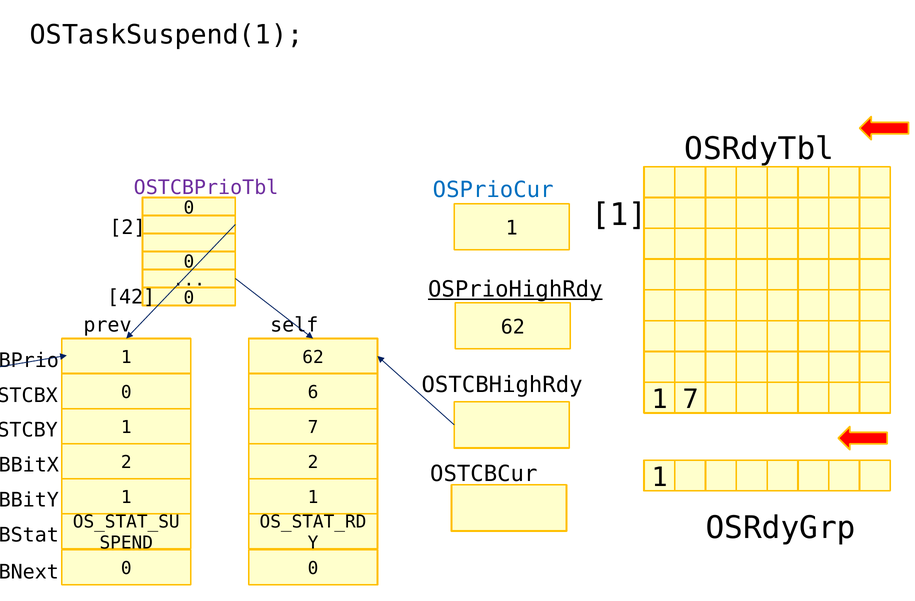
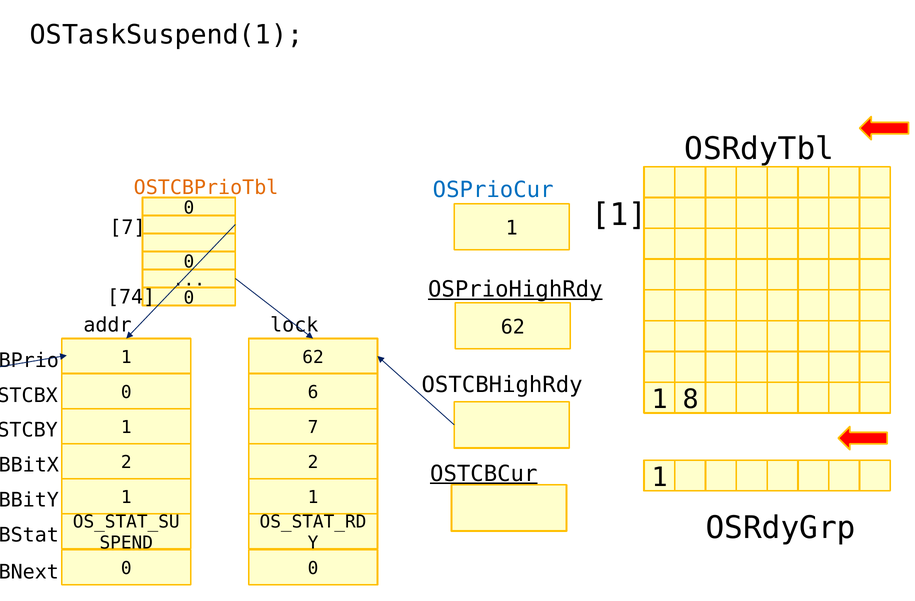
OSTCBPrioTbl colour: purple -> orange
2 at (128, 228): 2 -> 7
42: 42 -> 74
prev: prev -> addr
self: self -> lock
1 7: 7 -> 8
OSTCBCur underline: none -> present
